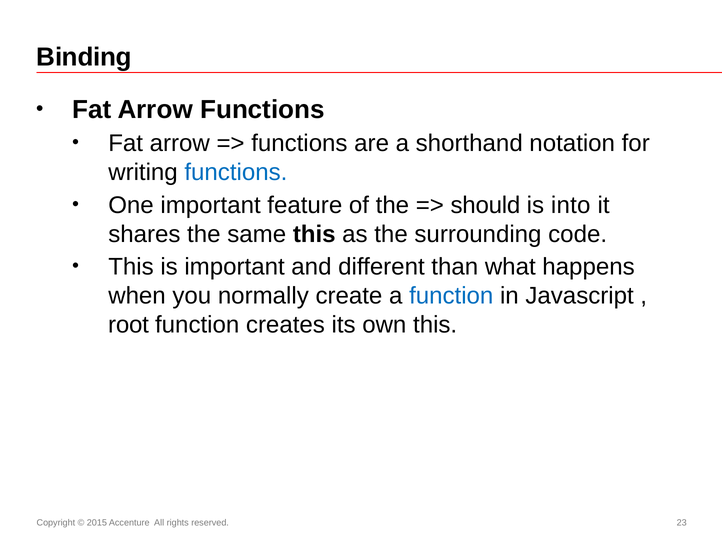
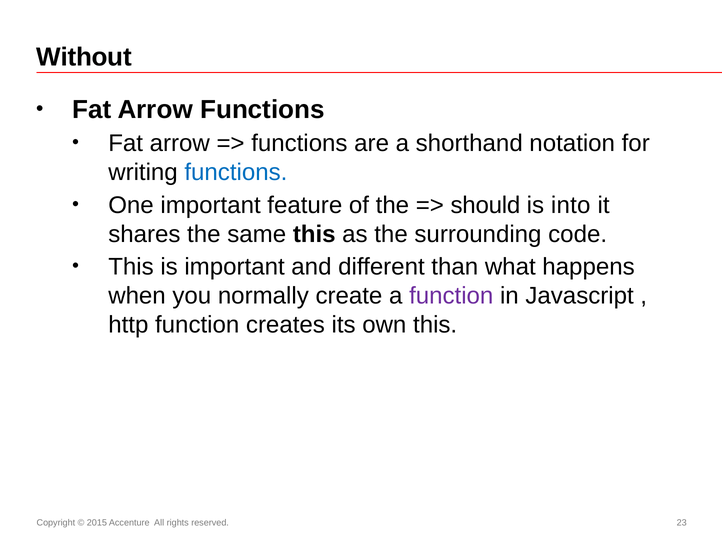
Binding: Binding -> Without
function at (451, 296) colour: blue -> purple
root: root -> http
